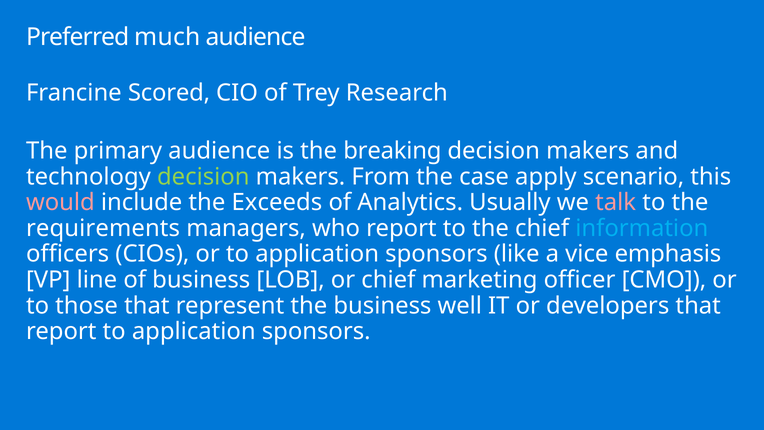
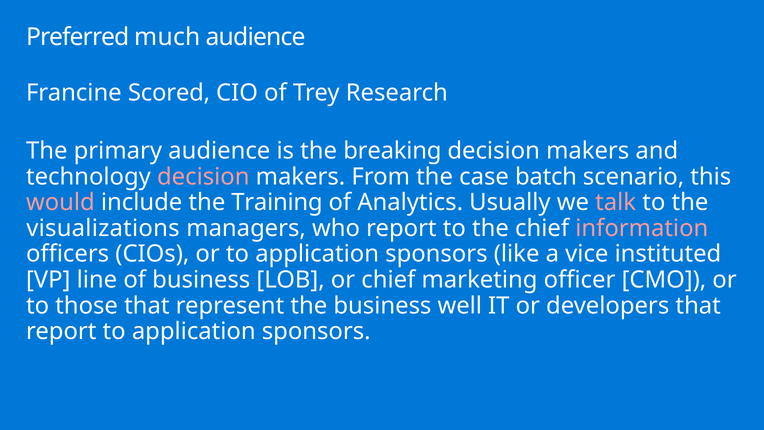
decision at (203, 177) colour: light green -> pink
apply: apply -> batch
Exceeds: Exceeds -> Training
requirements: requirements -> visualizations
information colour: light blue -> pink
emphasis: emphasis -> instituted
